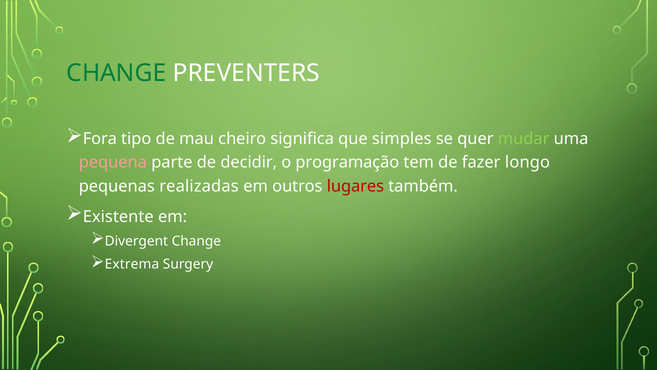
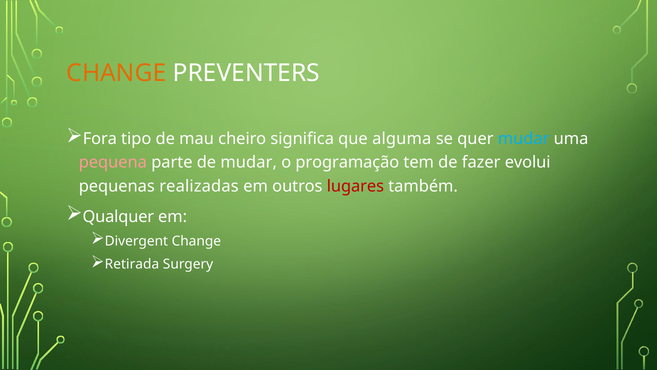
CHANGE at (116, 73) colour: green -> orange
simples: simples -> alguma
mudar at (524, 139) colour: light green -> light blue
de decidir: decidir -> mudar
longo: longo -> evolui
Existente: Existente -> Qualquer
Extrema: Extrema -> Retirada
